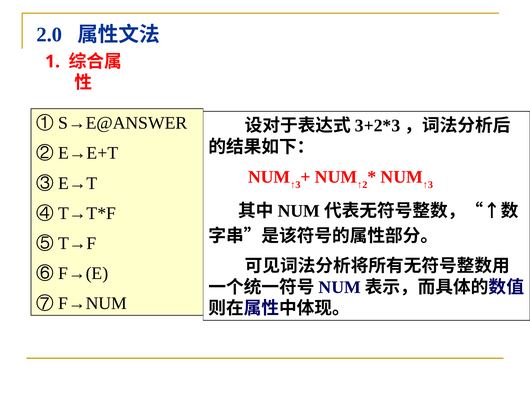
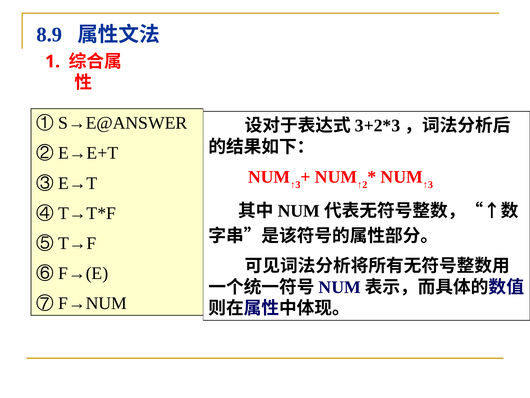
2.0: 2.0 -> 8.9
